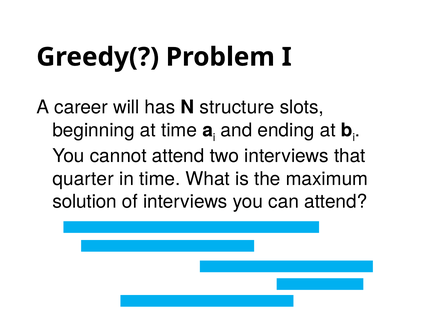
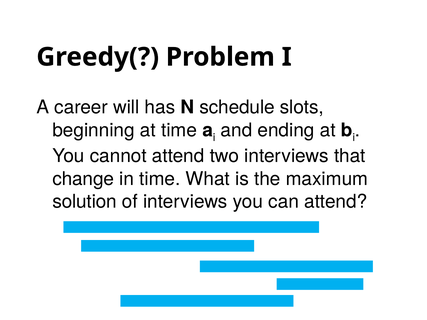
structure: structure -> schedule
quarter: quarter -> change
